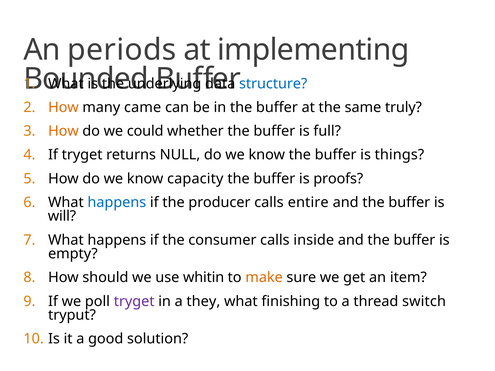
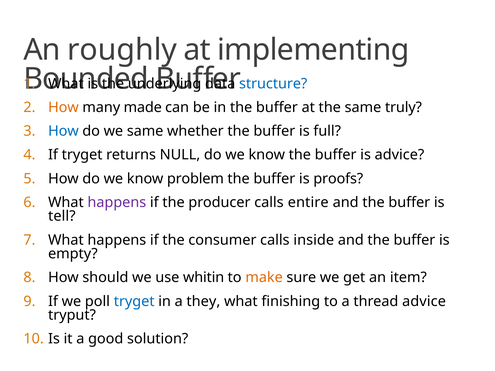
periods: periods -> roughly
came: came -> made
How at (63, 131) colour: orange -> blue
we could: could -> same
is things: things -> advice
capacity: capacity -> problem
happens at (117, 203) colour: blue -> purple
will: will -> tell
tryget at (134, 301) colour: purple -> blue
thread switch: switch -> advice
